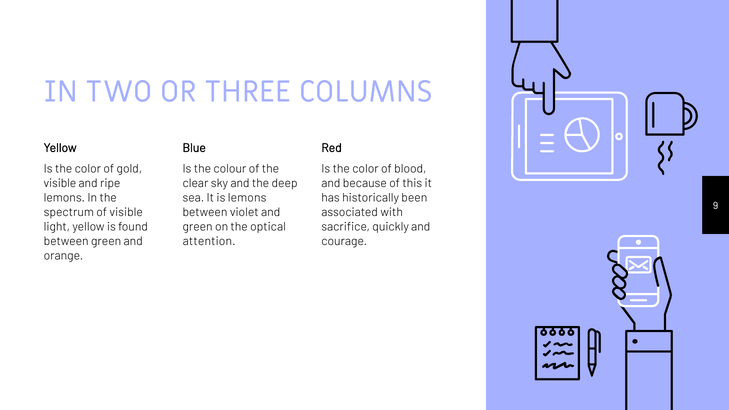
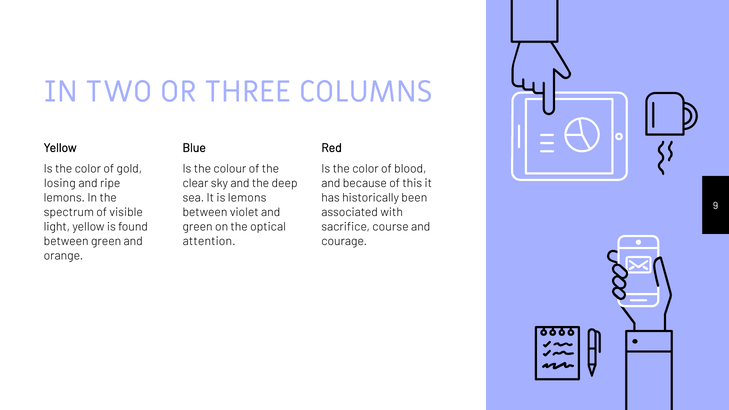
visible at (60, 183): visible -> losing
quickly: quickly -> course
